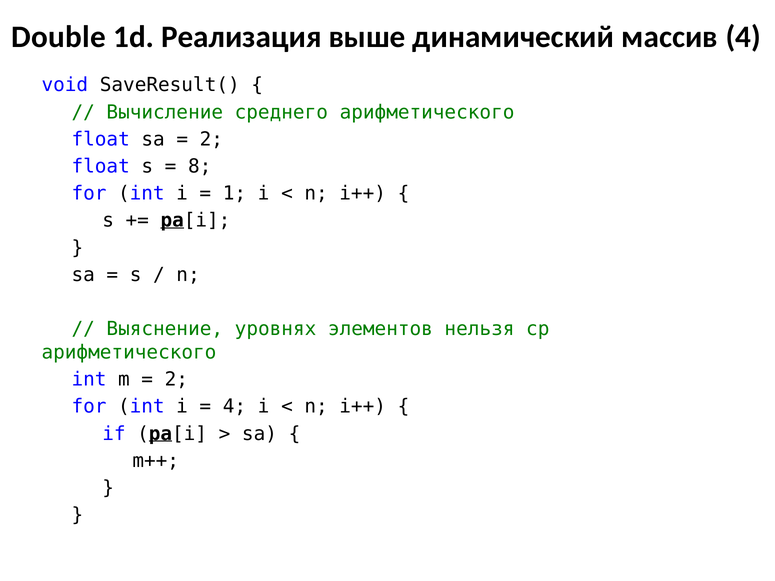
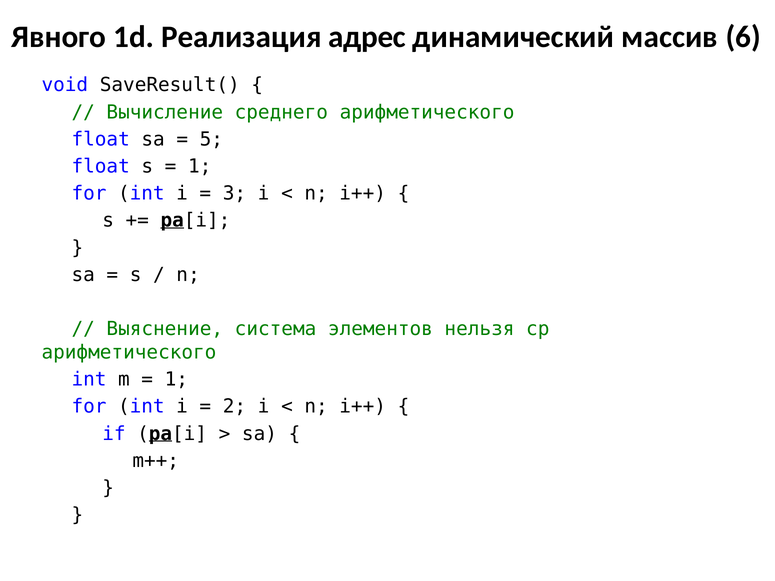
Double: Double -> Явного
выше: выше -> адрес
массив 4: 4 -> 6
2 at (211, 139): 2 -> 5
8 at (200, 166): 8 -> 1
1: 1 -> 3
уровнях: уровнях -> система
2 at (176, 380): 2 -> 1
4 at (234, 407): 4 -> 2
